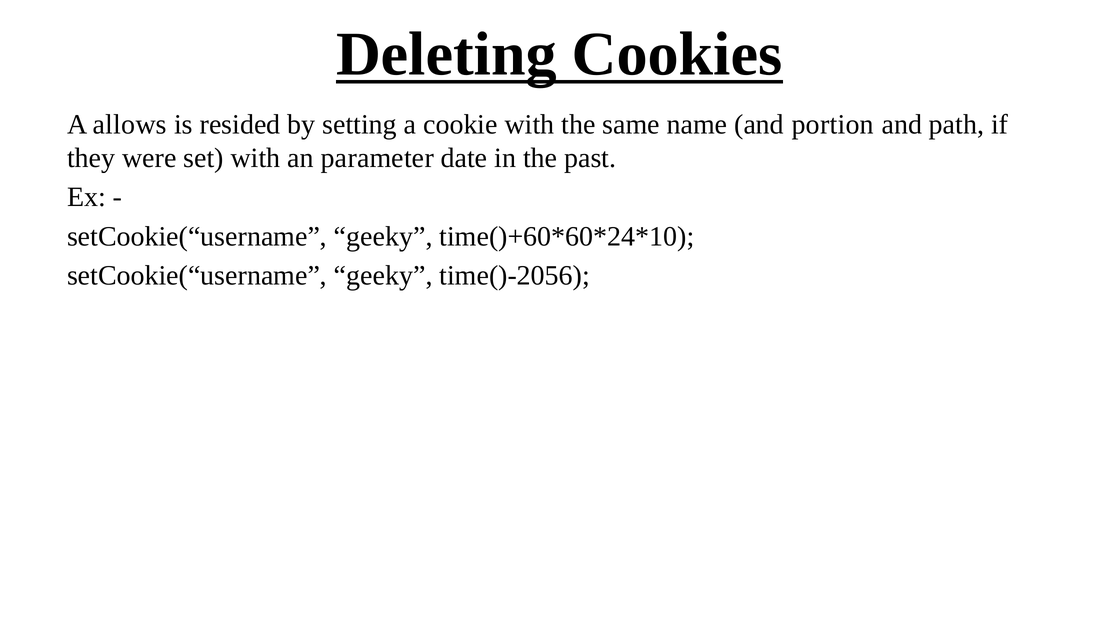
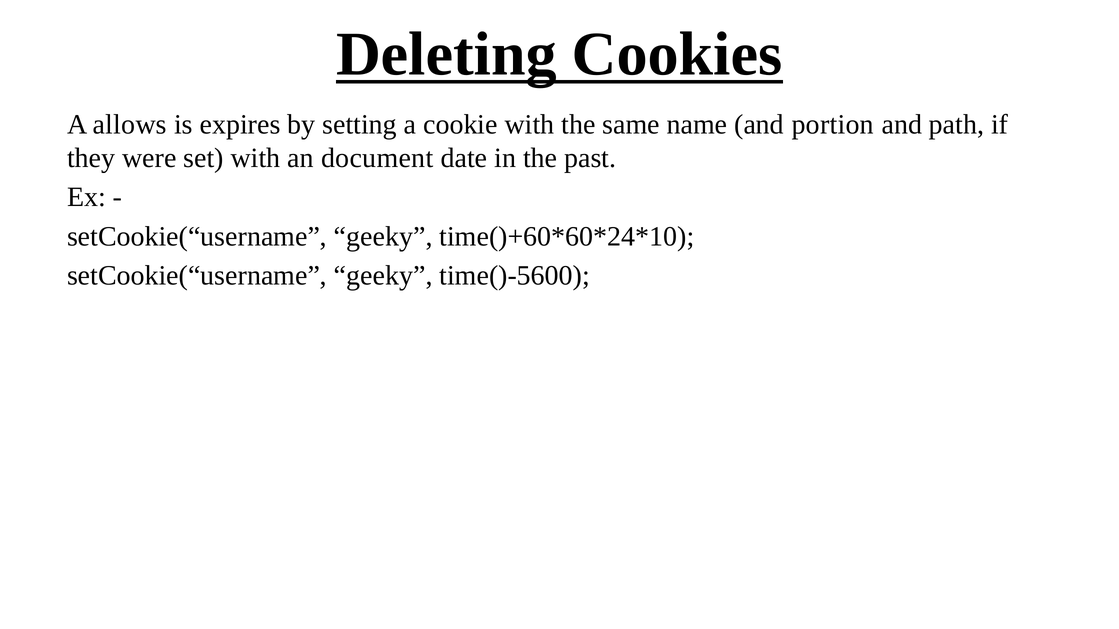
resided: resided -> expires
parameter: parameter -> document
time()-2056: time()-2056 -> time()-5600
